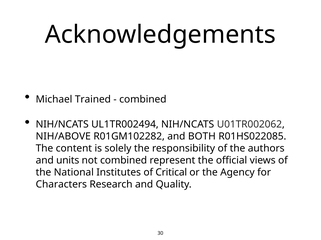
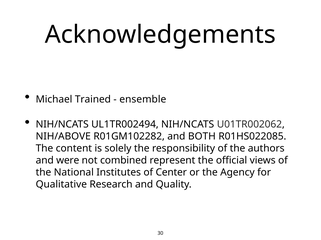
combined at (143, 100): combined -> ensemble
units: units -> were
Critical: Critical -> Center
Characters: Characters -> Qualitative
